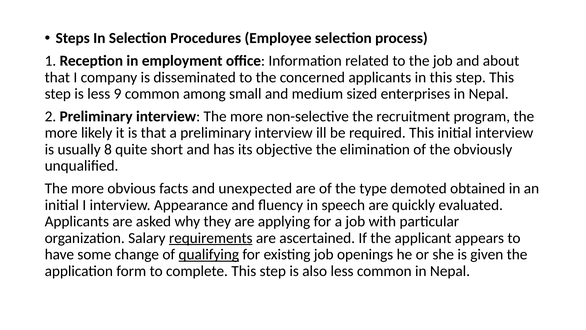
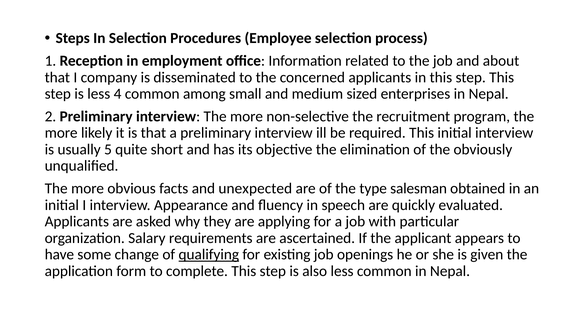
9: 9 -> 4
8: 8 -> 5
demoted: demoted -> salesman
requirements underline: present -> none
